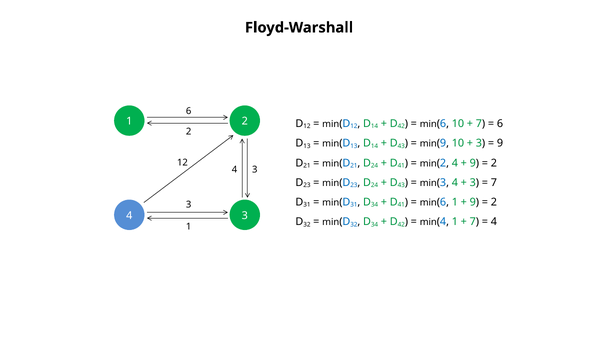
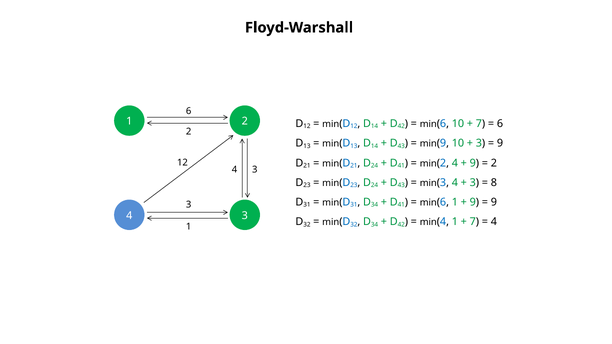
7 at (494, 183): 7 -> 8
2 at (494, 202): 2 -> 9
